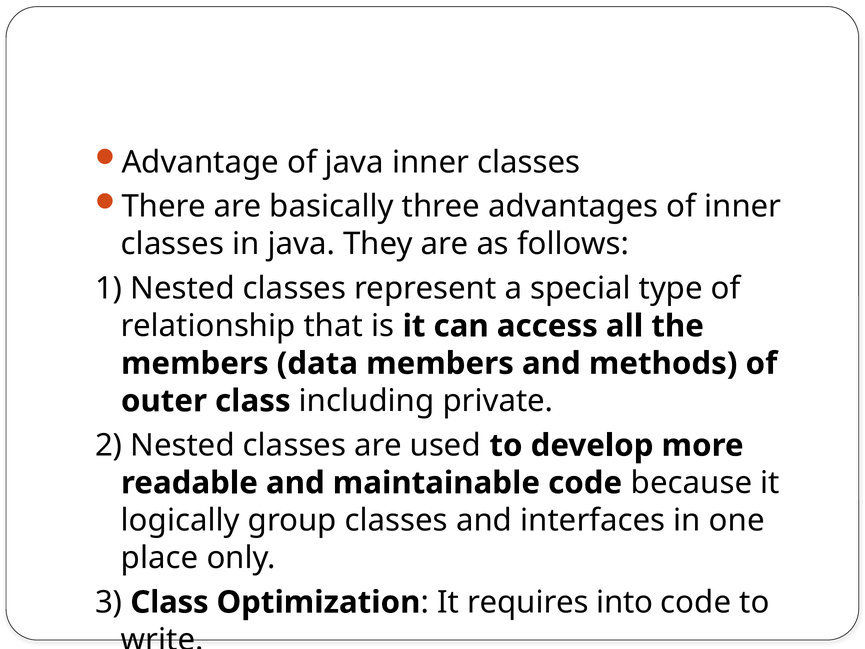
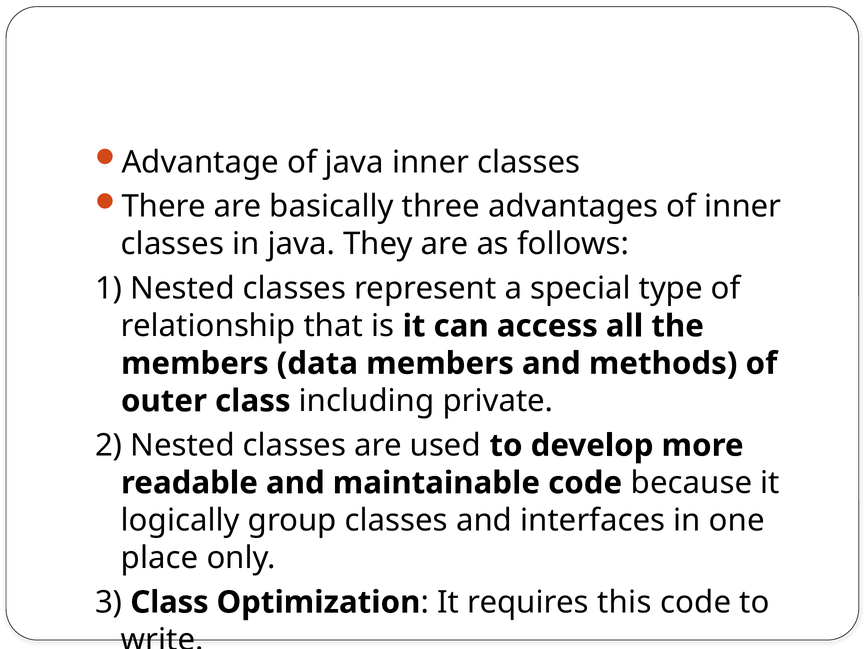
into: into -> this
